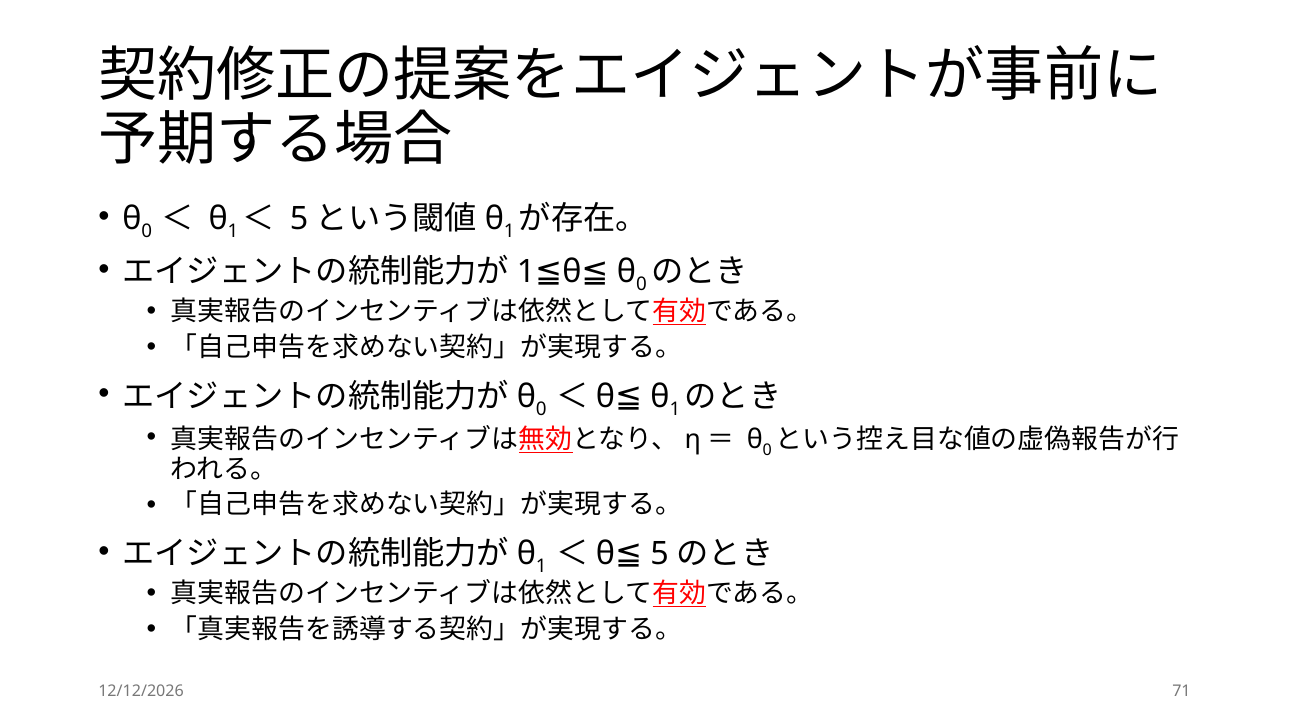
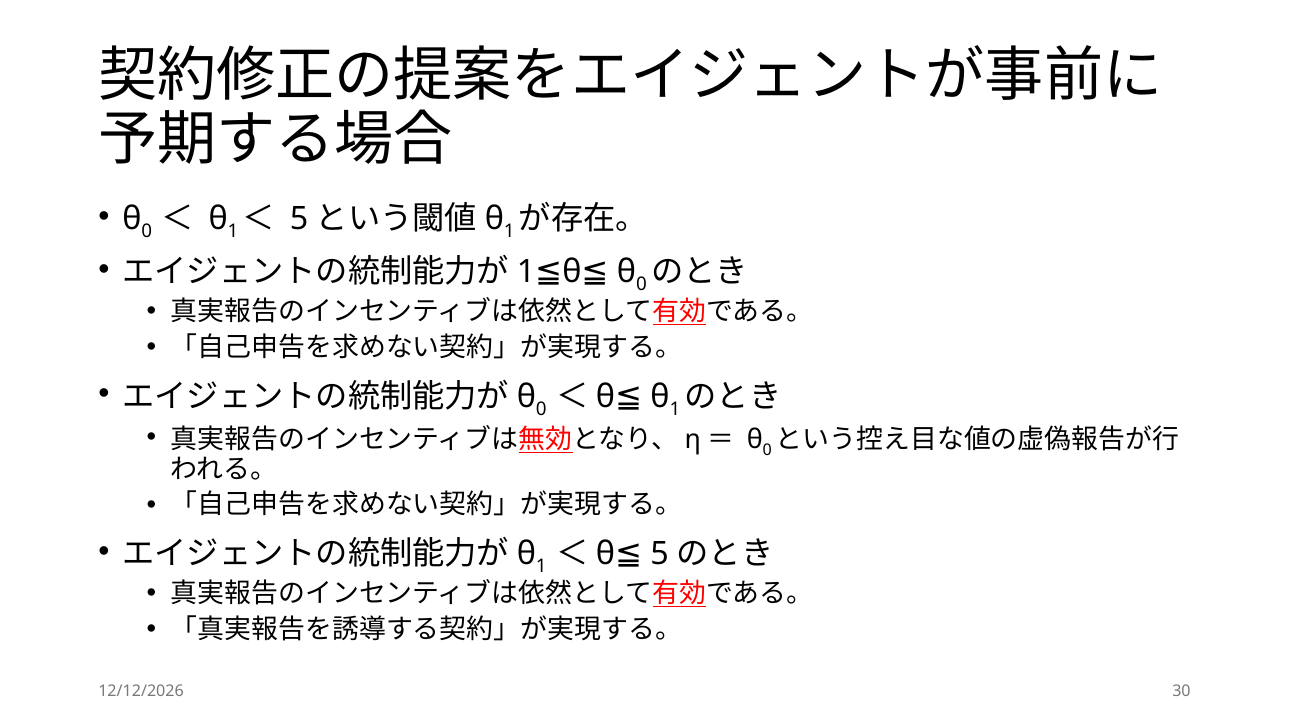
71: 71 -> 30
